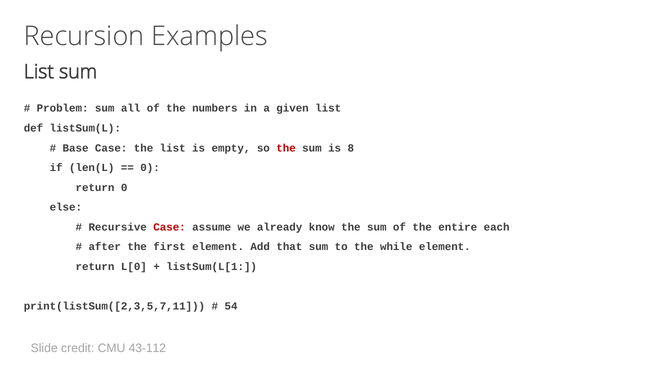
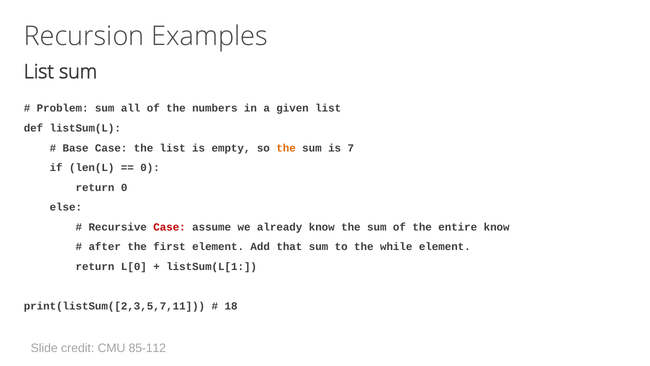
the at (286, 148) colour: red -> orange
8: 8 -> 7
entire each: each -> know
54: 54 -> 18
43-112: 43-112 -> 85-112
